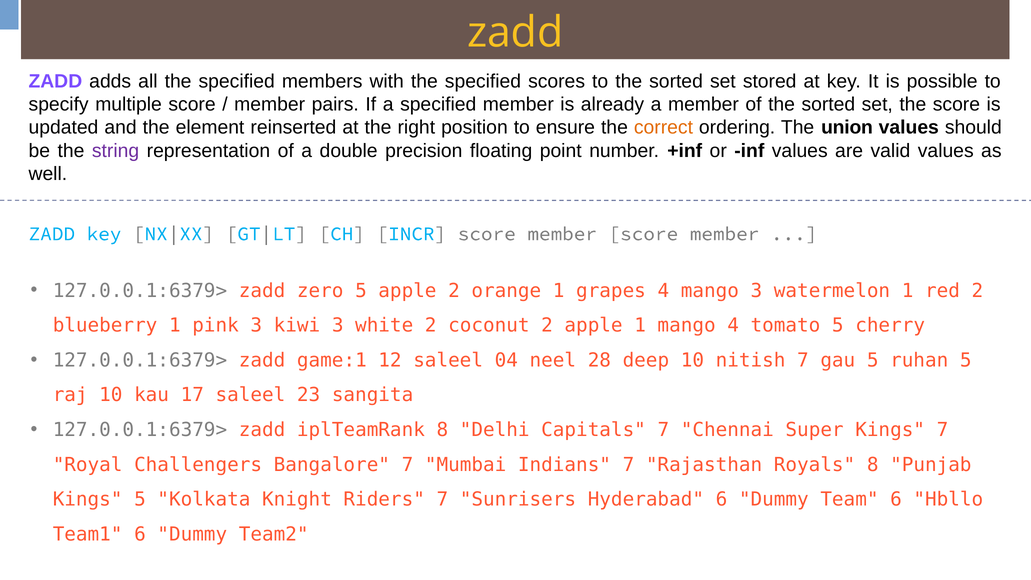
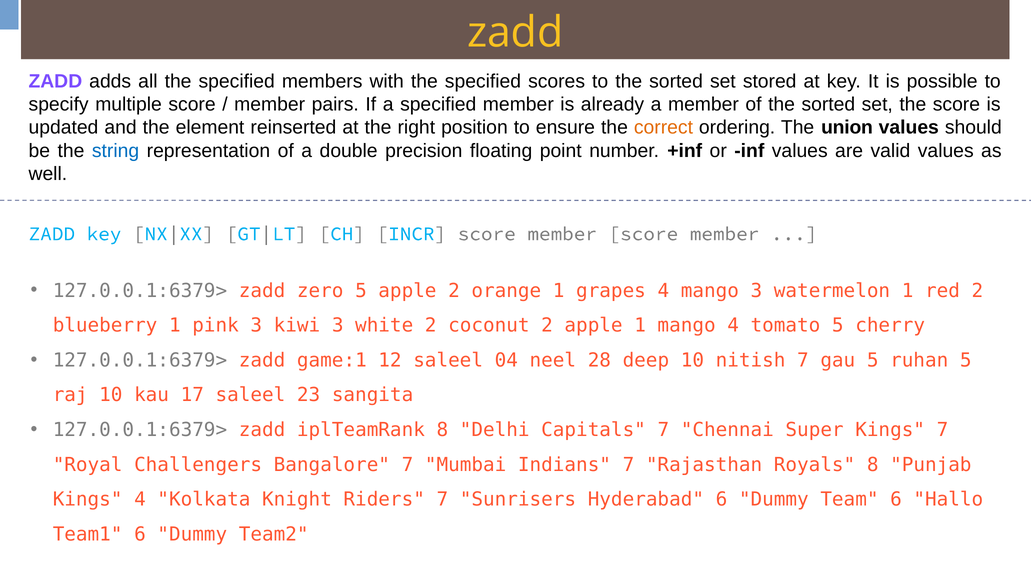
string colour: purple -> blue
Kings 5: 5 -> 4
Hbllo: Hbllo -> Hallo
